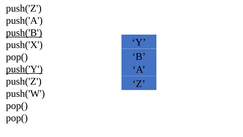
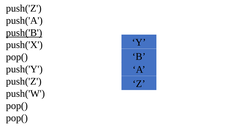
push('Y underline: present -> none
